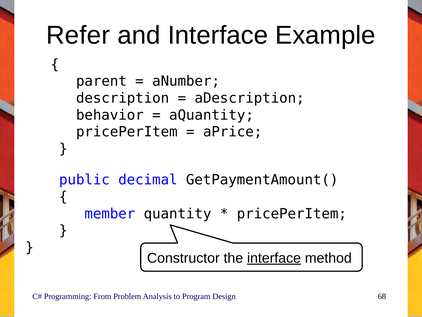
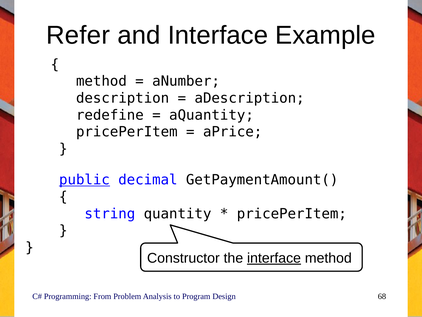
parent at (101, 81): parent -> method
behavior: behavior -> redefine
public underline: none -> present
member: member -> string
